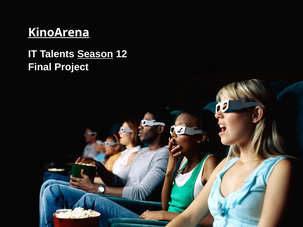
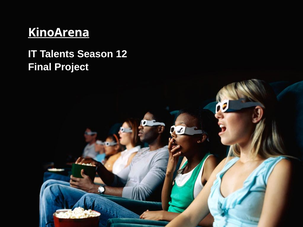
Season underline: present -> none
